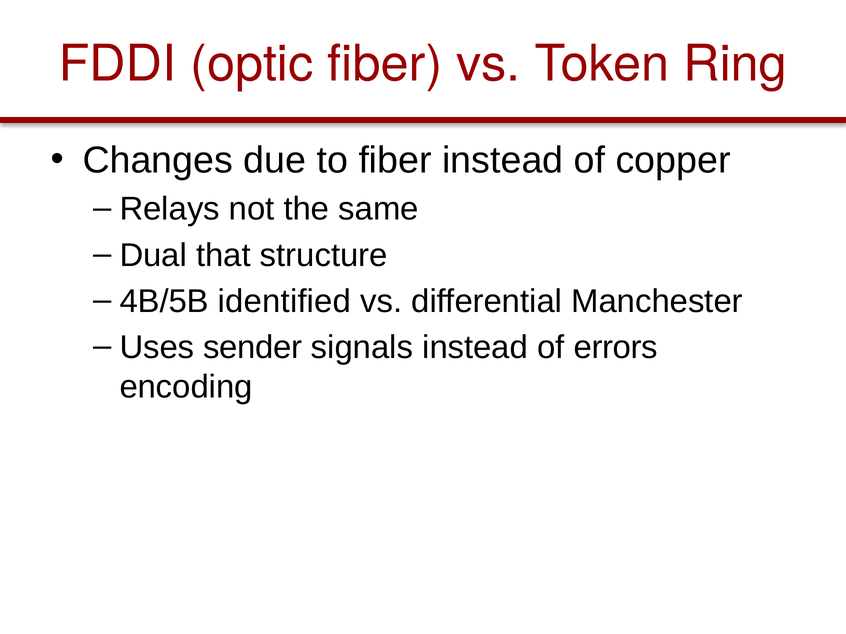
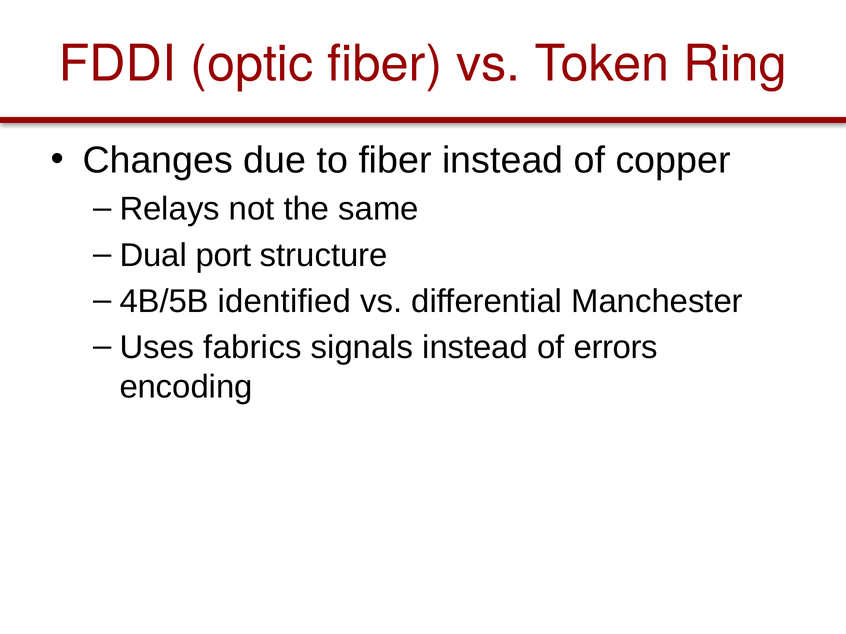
that: that -> port
sender: sender -> fabrics
